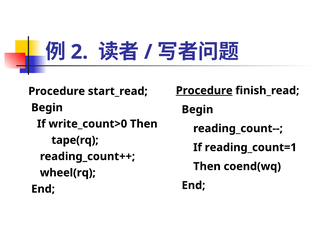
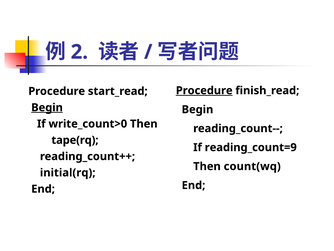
Begin at (47, 107) underline: none -> present
reading_count=1: reading_count=1 -> reading_count=9
coend(wq: coend(wq -> count(wq
wheel(rq: wheel(rq -> initial(rq
